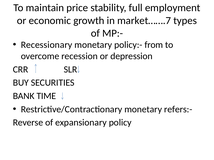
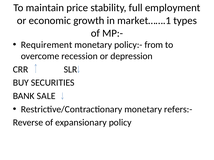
market…….7: market…….7 -> market…….1
Recessionary: Recessionary -> Requirement
TIME: TIME -> SALE
